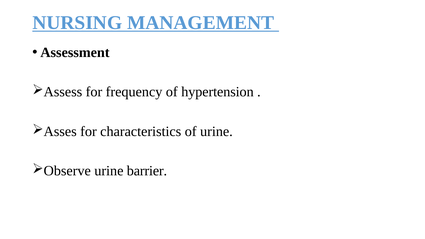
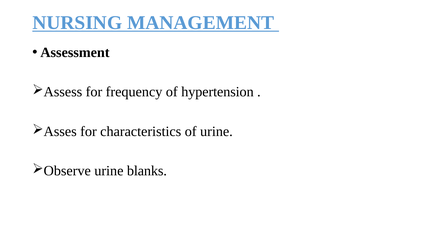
barrier: barrier -> blanks
